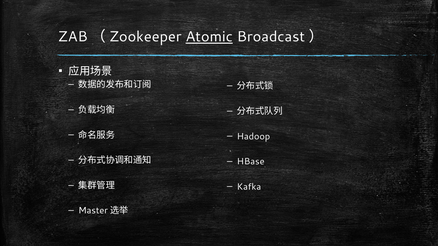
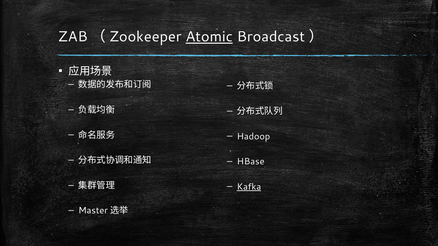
Kafka underline: none -> present
